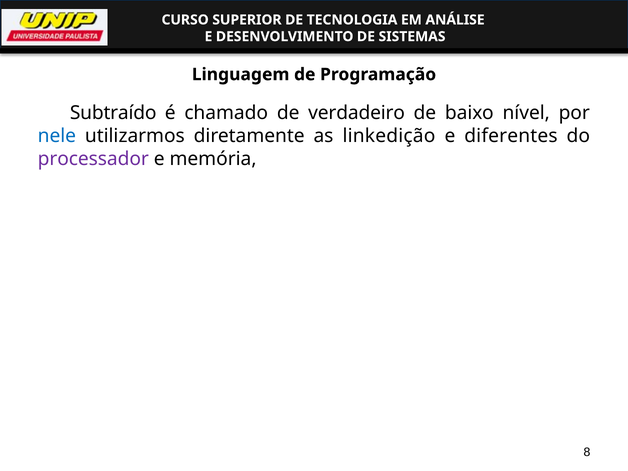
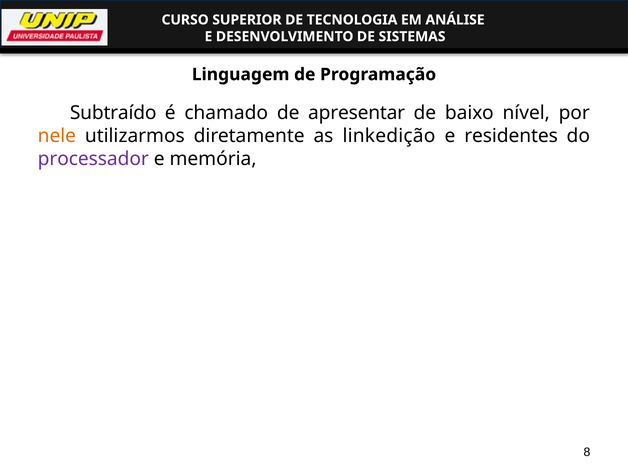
verdadeiro: verdadeiro -> apresentar
nele colour: blue -> orange
diferentes: diferentes -> residentes
